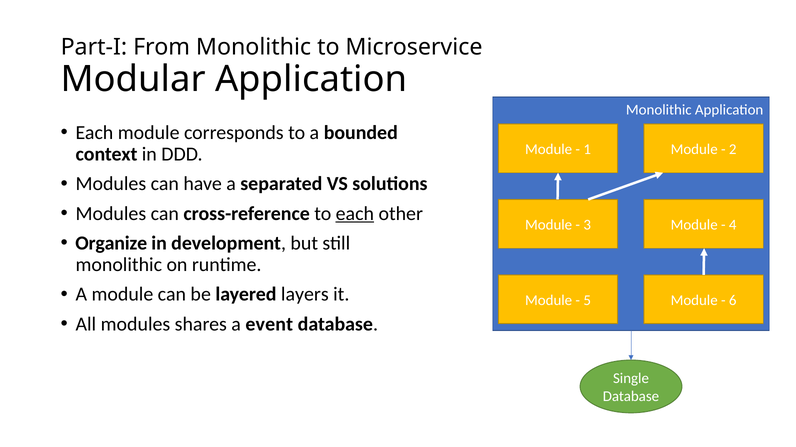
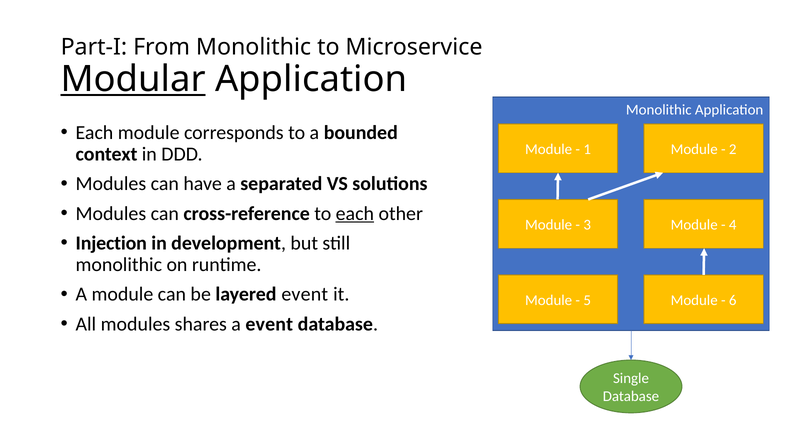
Modular underline: none -> present
Organize: Organize -> Injection
layered layers: layers -> event
